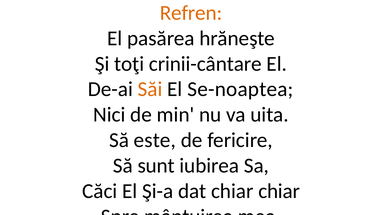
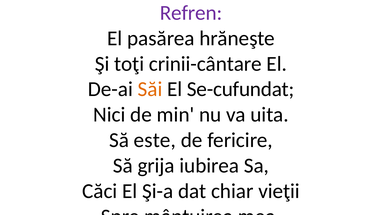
Refren colour: orange -> purple
Se-noaptea: Se-noaptea -> Se-cufundat
sunt: sunt -> grija
chiar chiar: chiar -> vieţii
